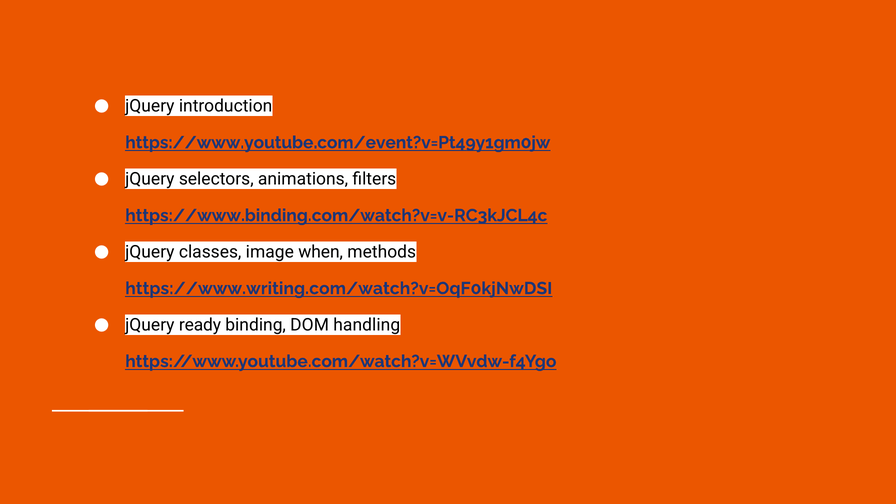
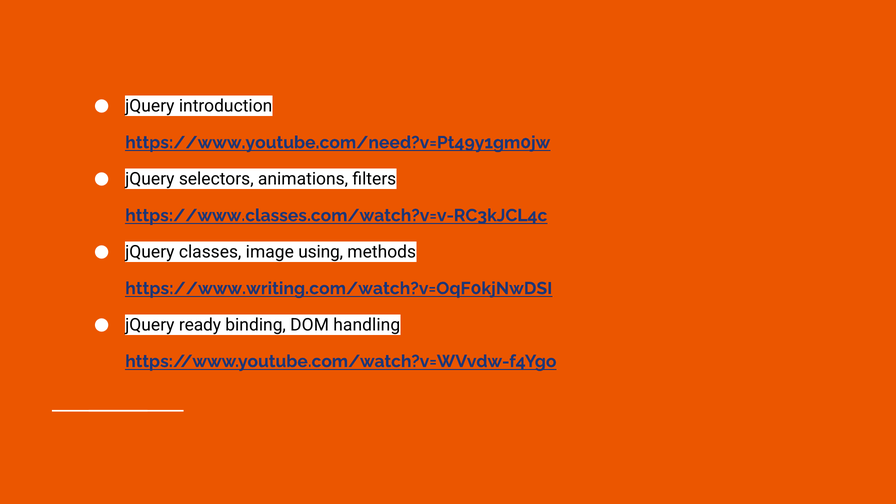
https://www.youtube.com/event?v=Pt49y1gm0jw: https://www.youtube.com/event?v=Pt49y1gm0jw -> https://www.youtube.com/need?v=Pt49y1gm0jw
https://www.binding.com/watch?v=v-RC3kJCL4c: https://www.binding.com/watch?v=v-RC3kJCL4c -> https://www.classes.com/watch?v=v-RC3kJCL4c
when: when -> using
